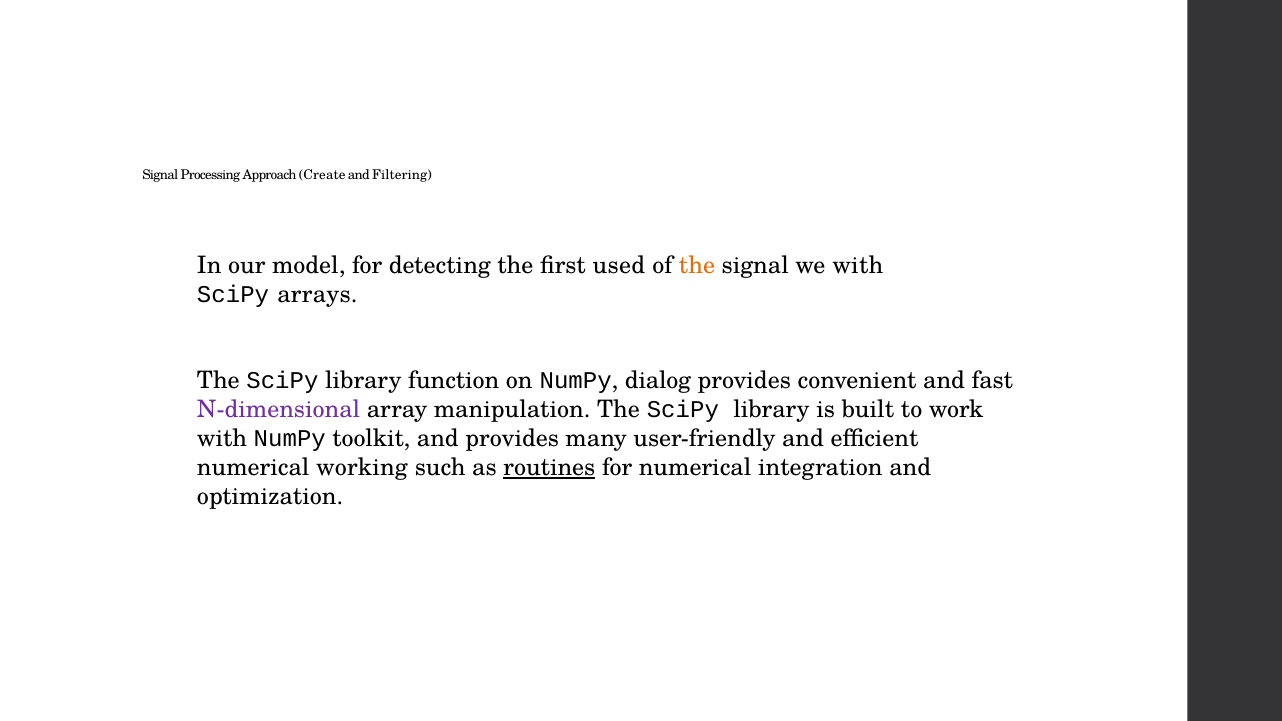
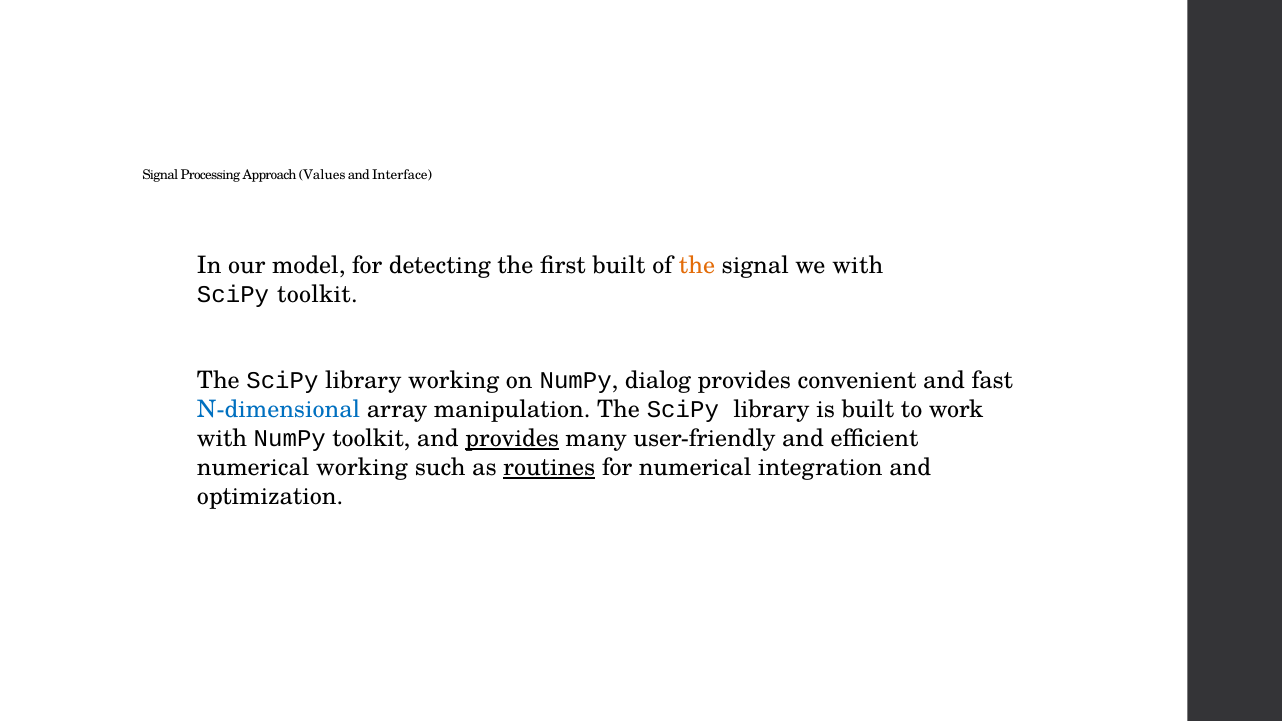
Create: Create -> Values
Filtering: Filtering -> Interface
first used: used -> built
SciPy arrays: arrays -> toolkit
library function: function -> working
N-dimensional colour: purple -> blue
provides at (512, 439) underline: none -> present
